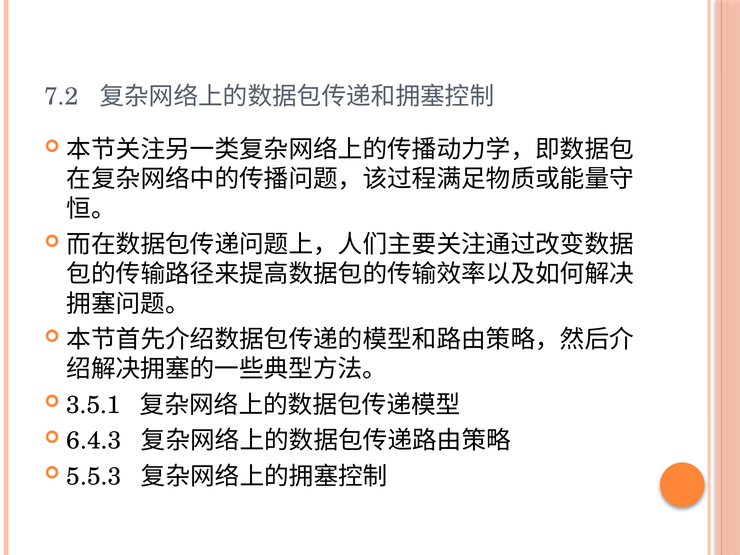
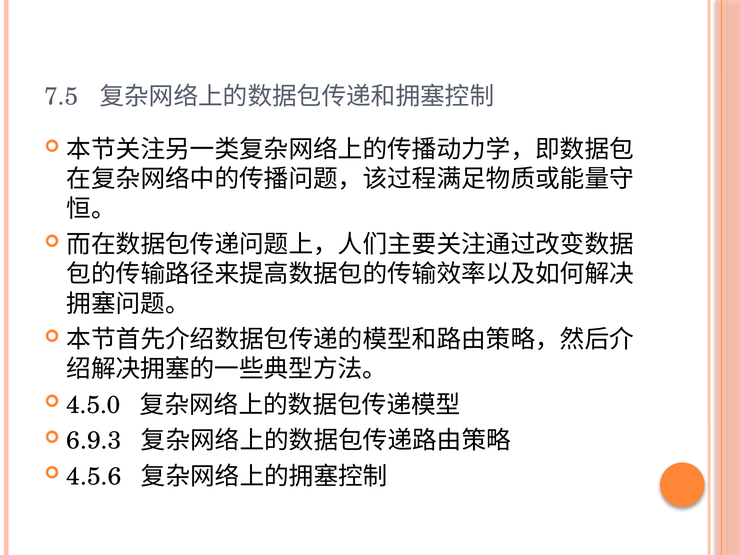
7.2: 7.2 -> 7.5
3.5.1: 3.5.1 -> 4.5.0
6.4.3: 6.4.3 -> 6.9.3
5.5.3: 5.5.3 -> 4.5.6
